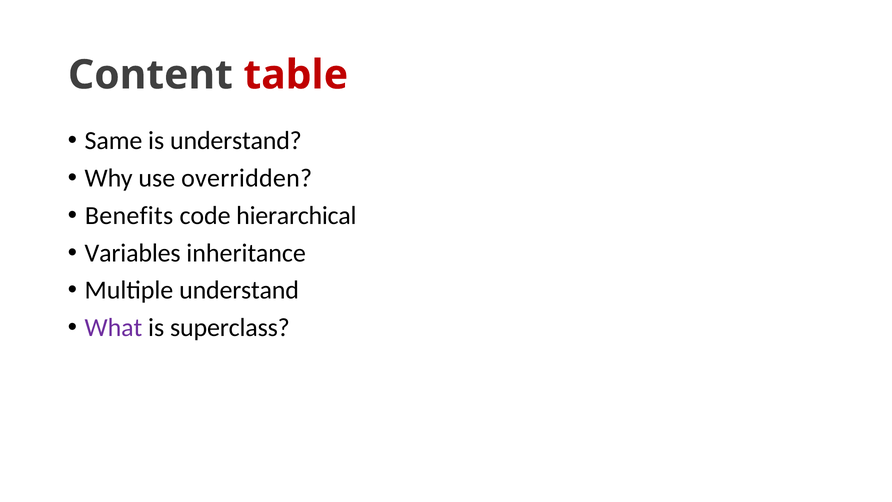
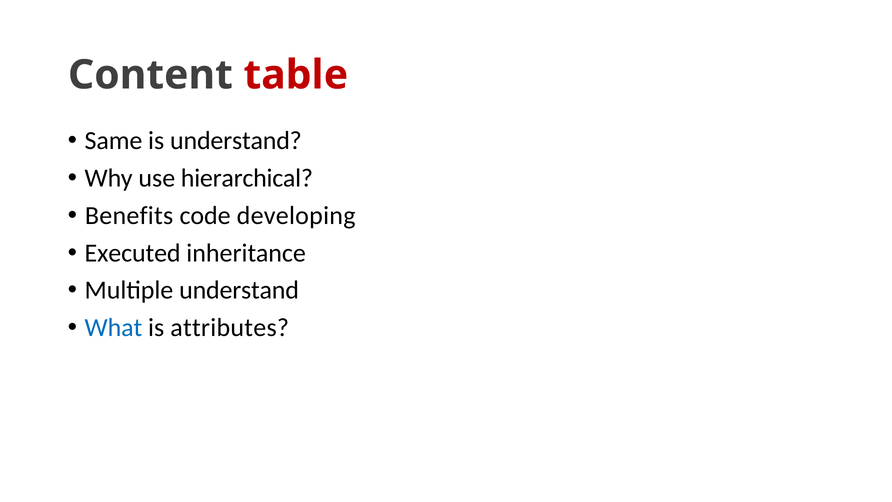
overridden: overridden -> hierarchical
hierarchical: hierarchical -> developing
Variables: Variables -> Executed
What colour: purple -> blue
superclass: superclass -> attributes
